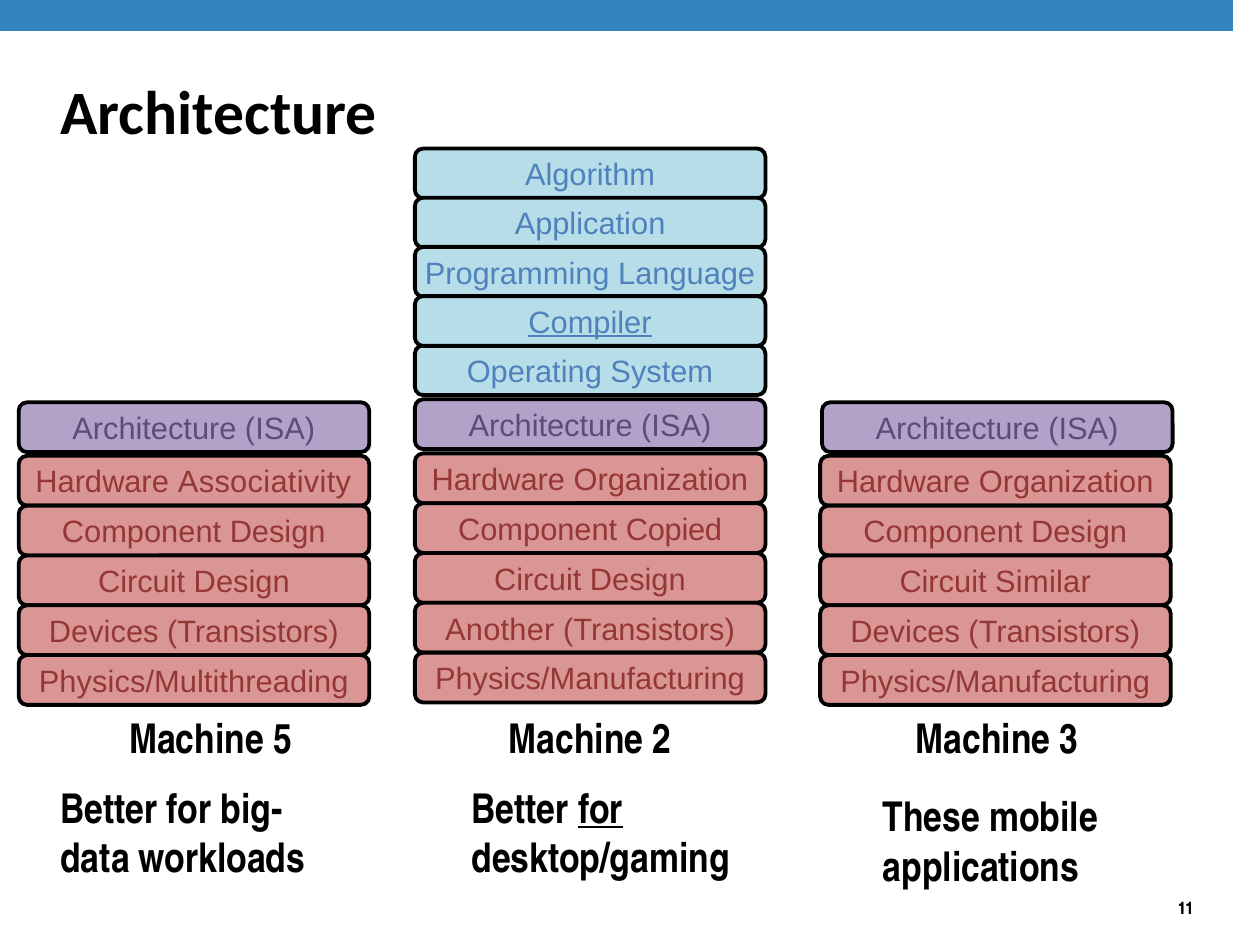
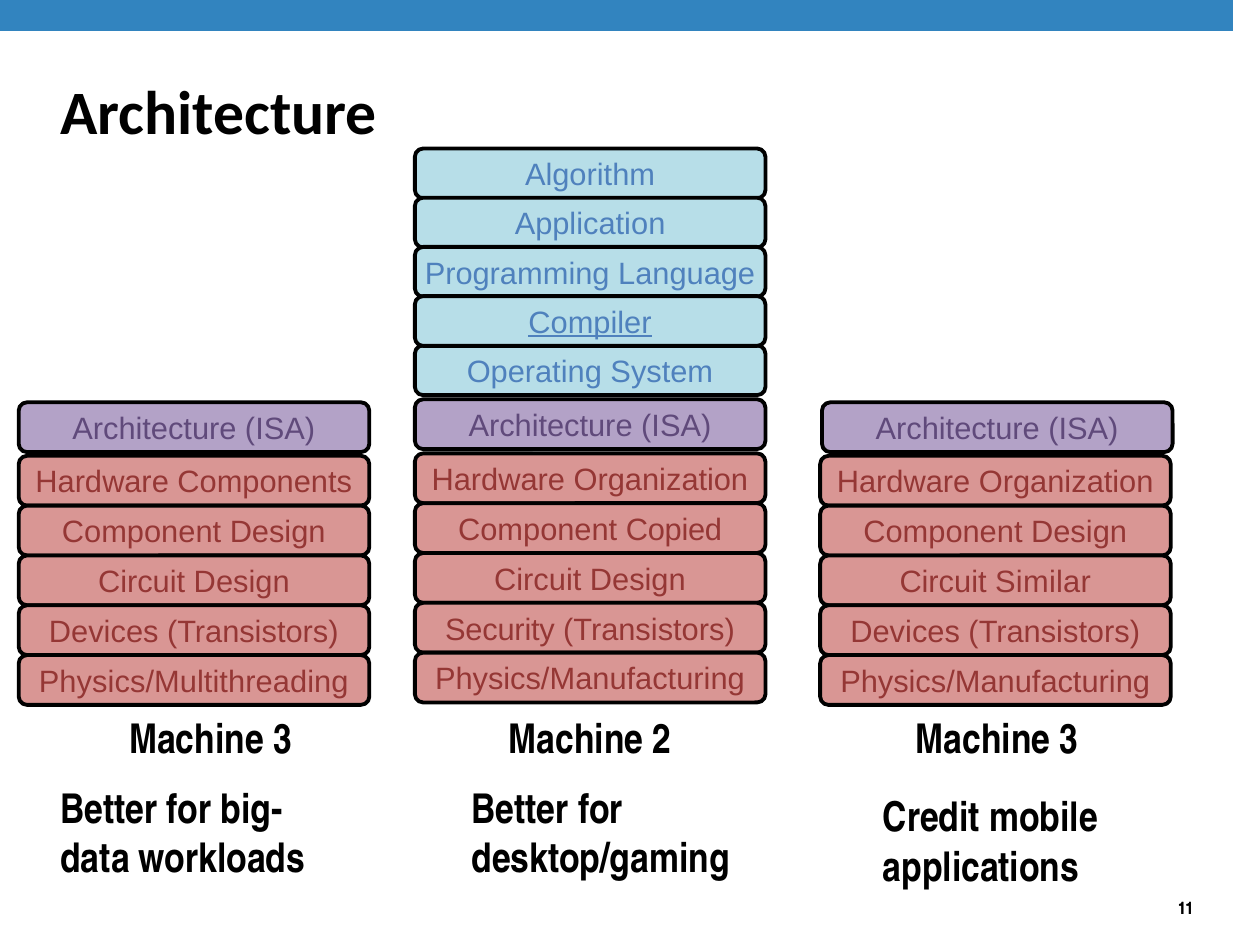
Associativity: Associativity -> Components
Another: Another -> Security
5 at (283, 740): 5 -> 3
for at (600, 809) underline: present -> none
These: These -> Credit
